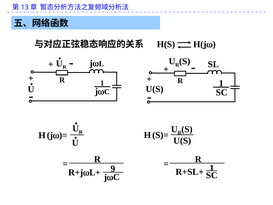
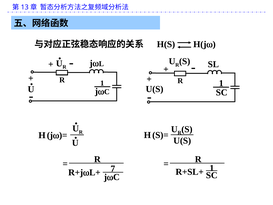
9: 9 -> 7
